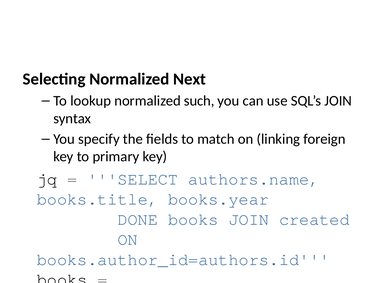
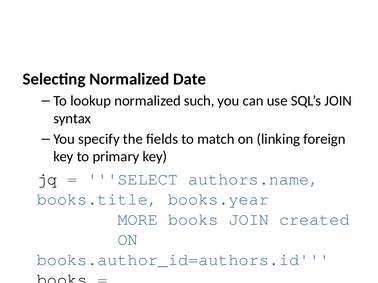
Next: Next -> Date
DONE: DONE -> MORE
